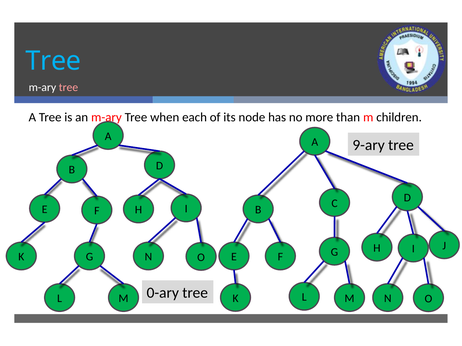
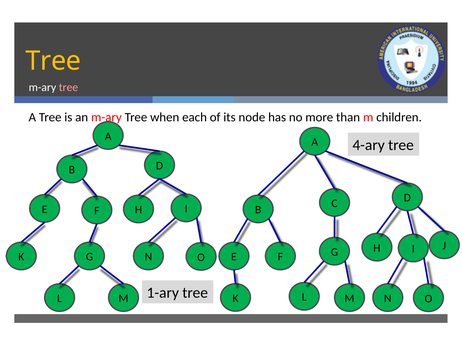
Tree at (53, 61) colour: light blue -> yellow
9-ary: 9-ary -> 4-ary
0-ary: 0-ary -> 1-ary
